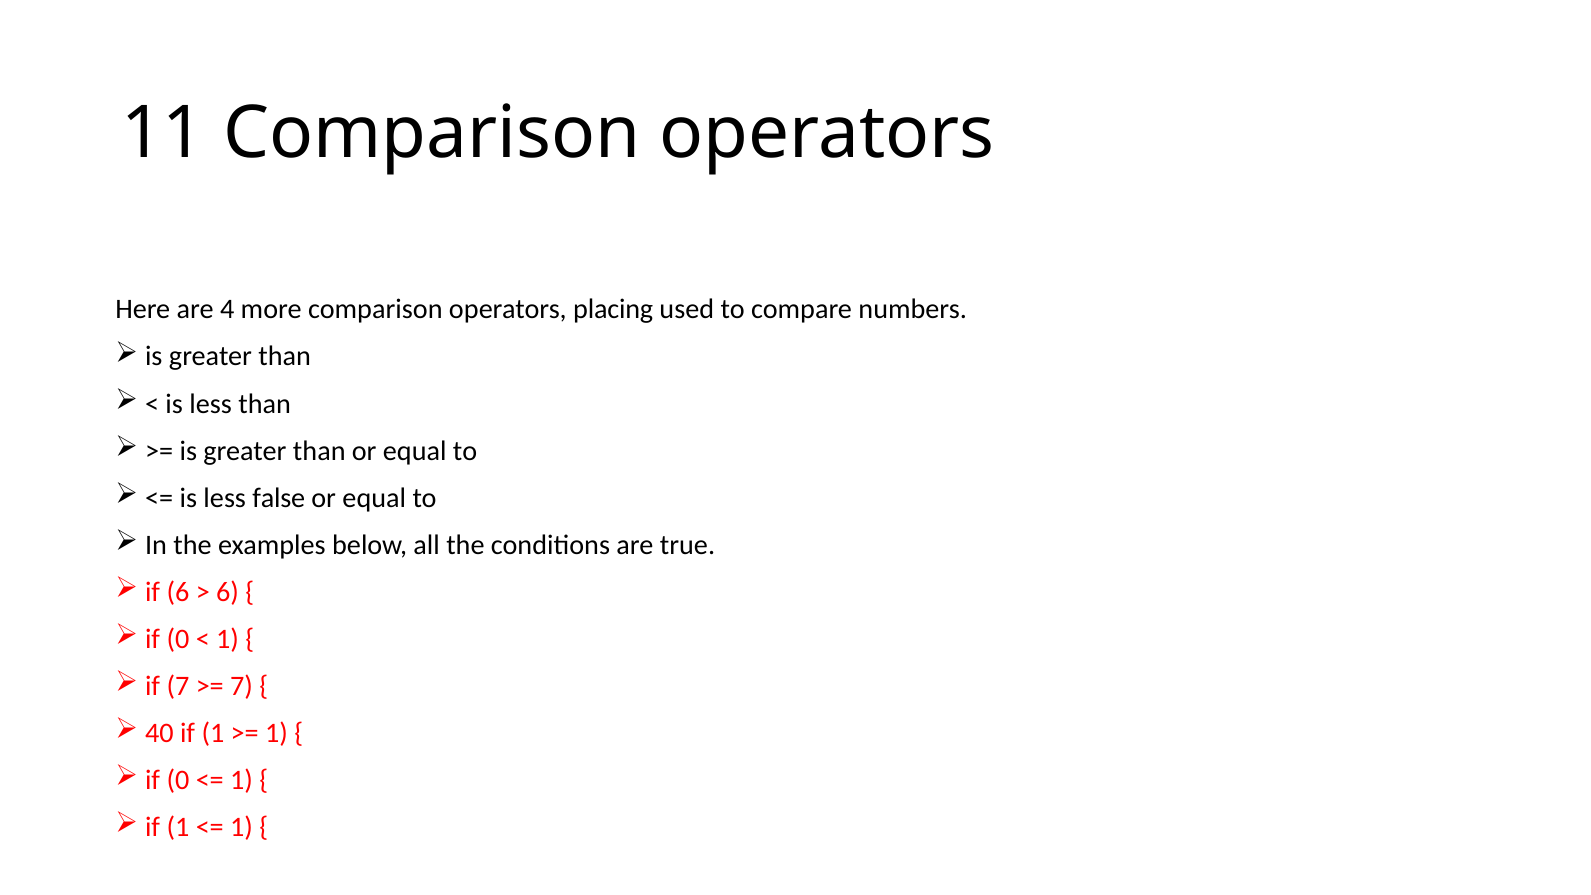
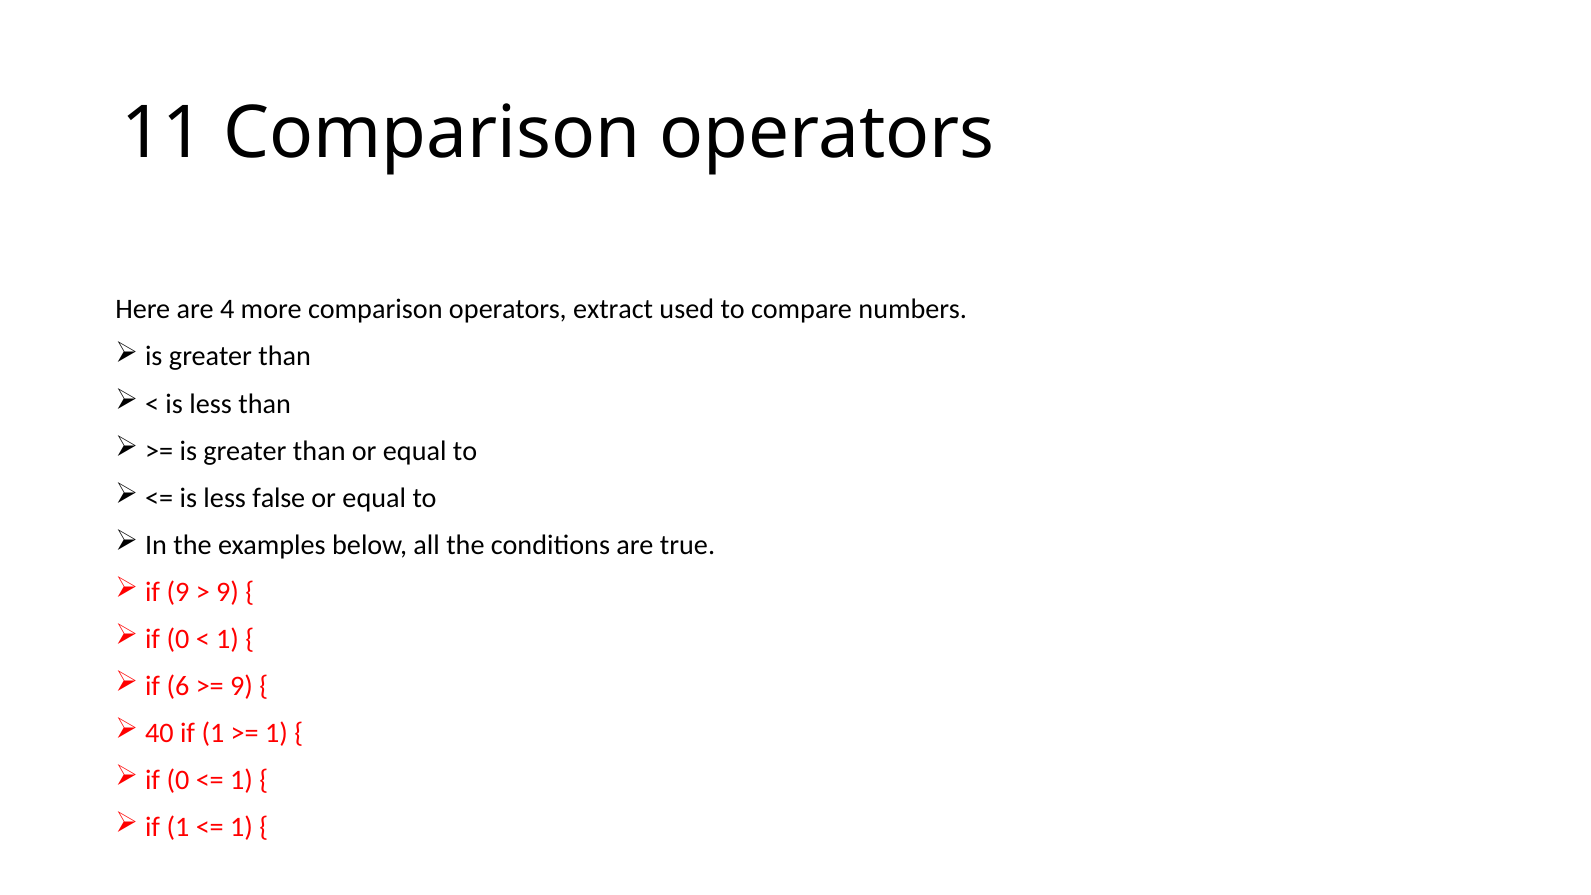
placing: placing -> extract
6 at (178, 592): 6 -> 9
6 at (227, 592): 6 -> 9
7 at (178, 686): 7 -> 6
7 at (242, 686): 7 -> 9
